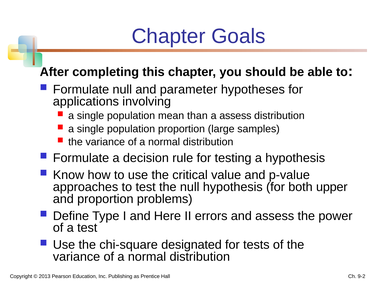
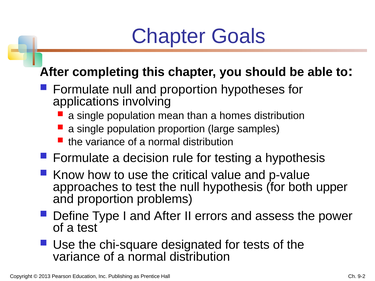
null and parameter: parameter -> proportion
a assess: assess -> homes
and Here: Here -> After
